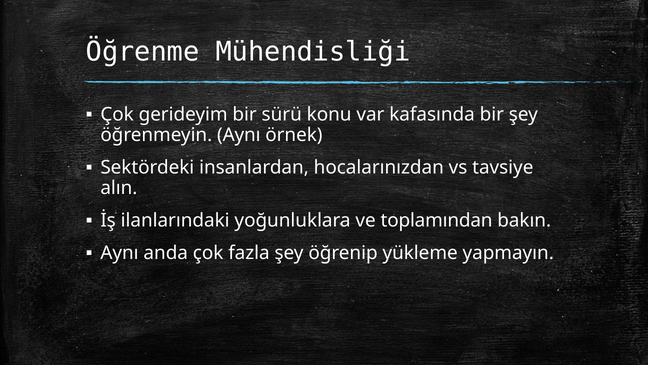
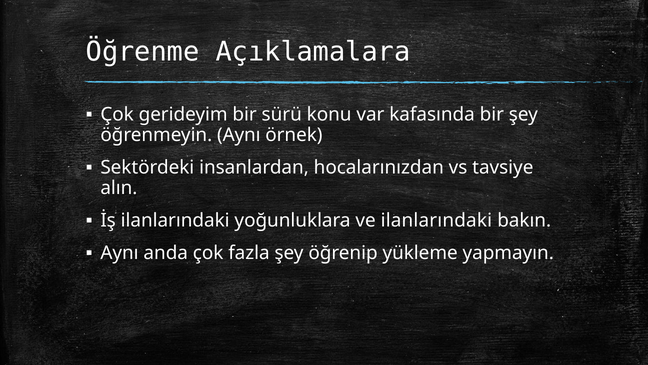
Mühendisliği: Mühendisliği -> Açıklamalara
ve toplamından: toplamından -> ilanlarındaki
